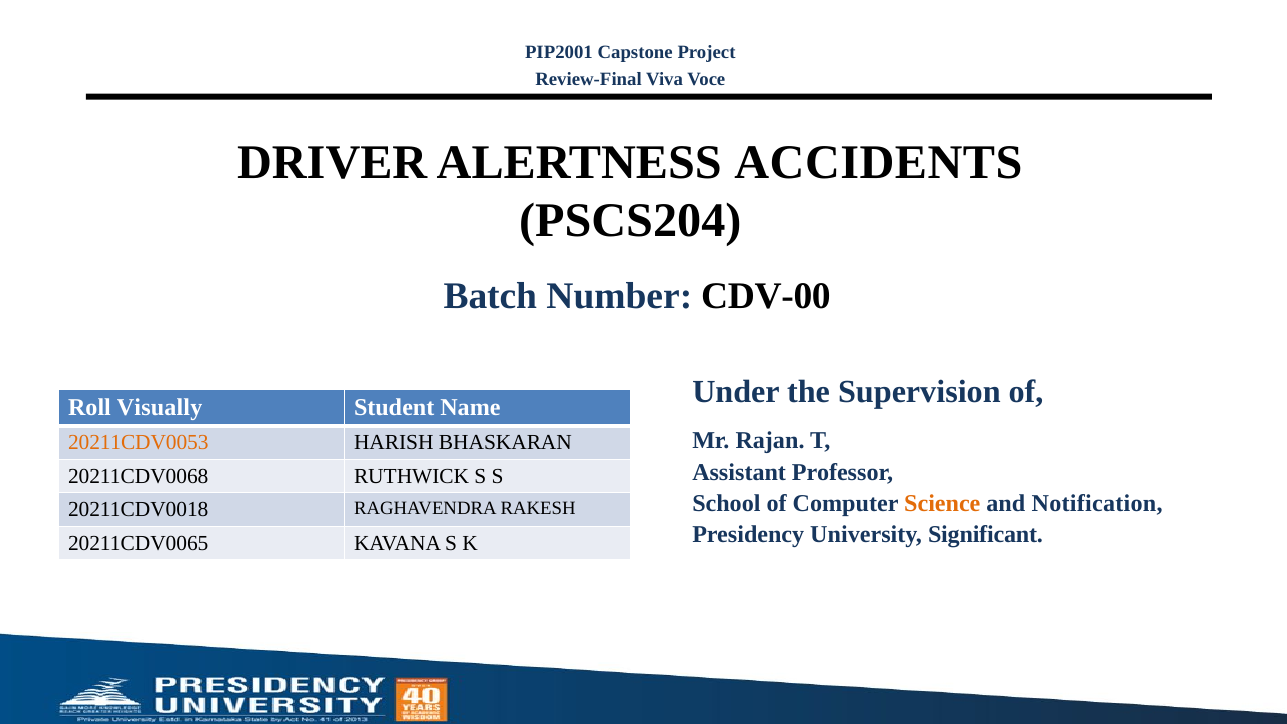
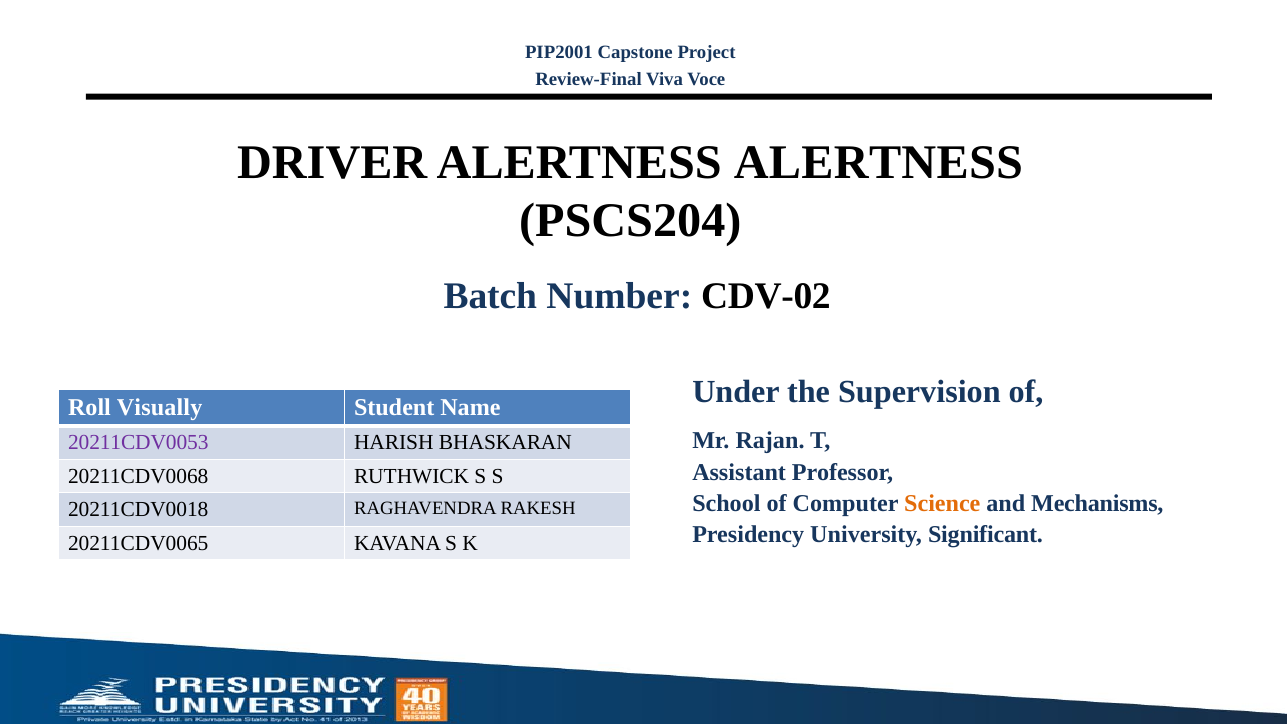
ALERTNESS ACCIDENTS: ACCIDENTS -> ALERTNESS
CDV-00: CDV-00 -> CDV-02
20211CDV0053 colour: orange -> purple
Notification: Notification -> Mechanisms
